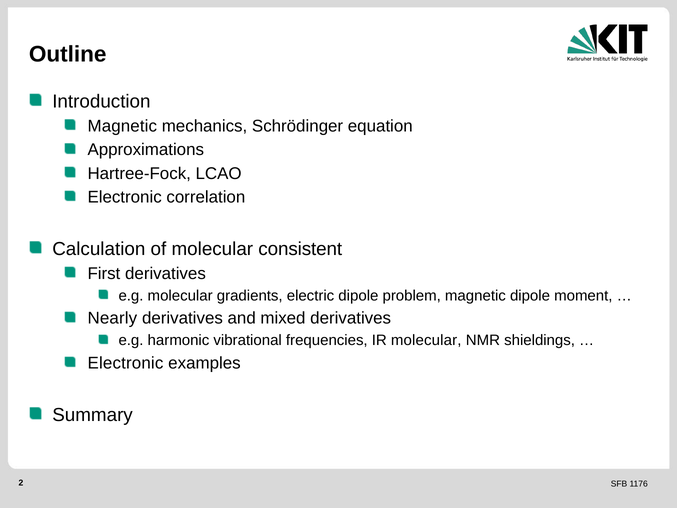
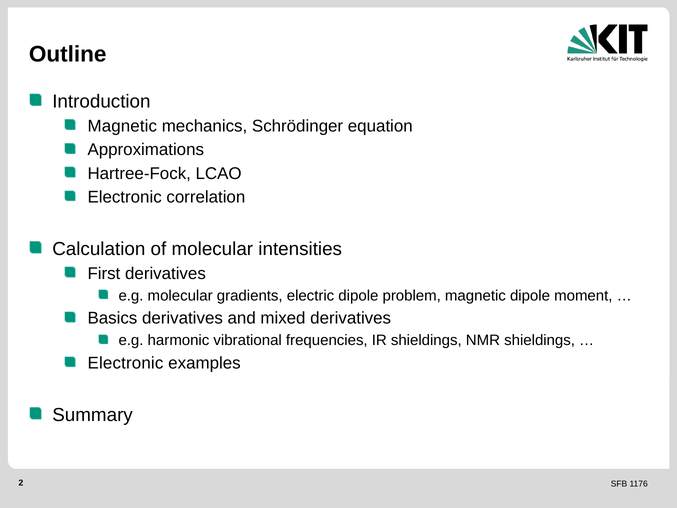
consistent: consistent -> intensities
Nearly: Nearly -> Basics
IR molecular: molecular -> shieldings
